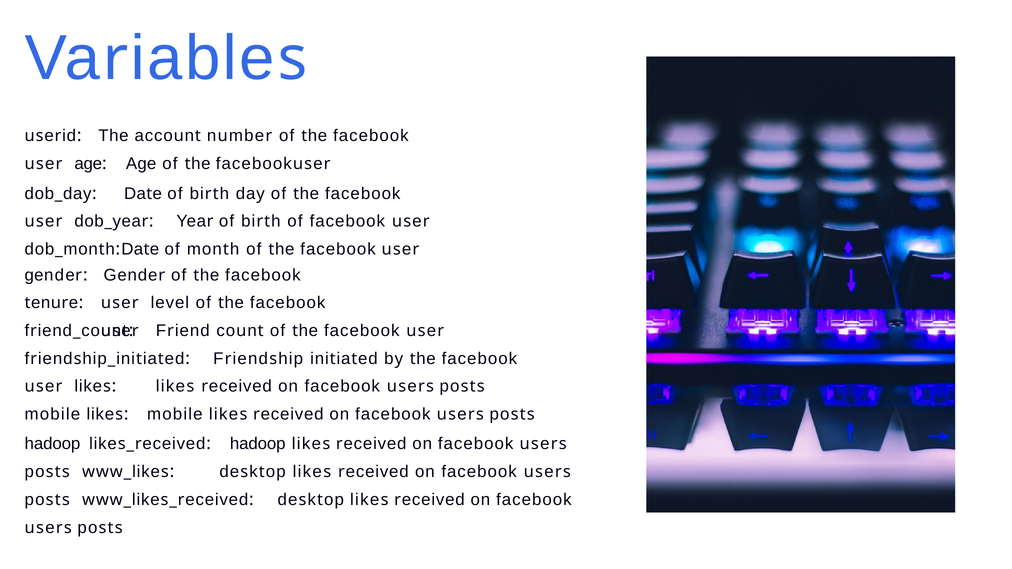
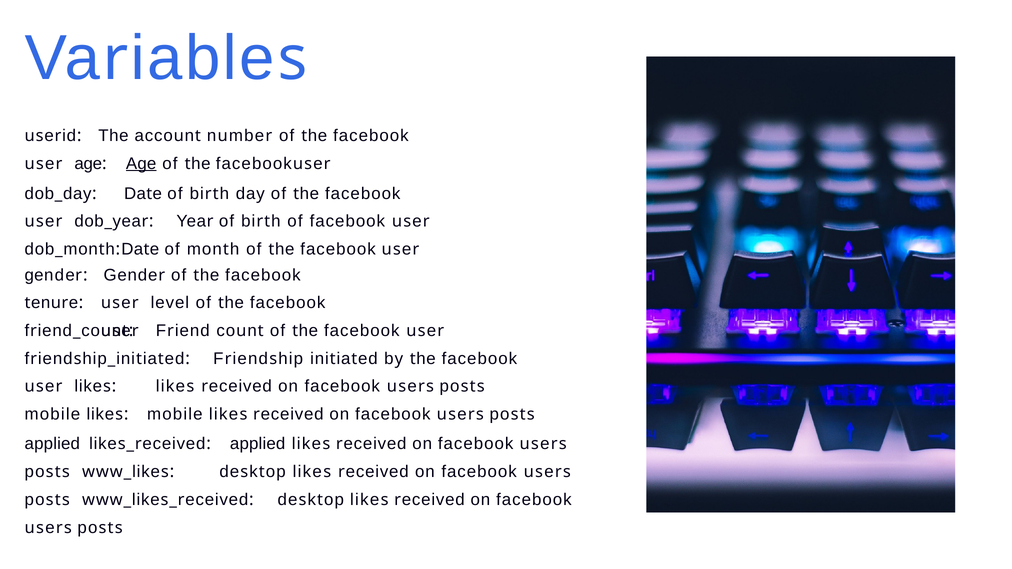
Age at (141, 164) underline: none -> present
hadoop at (52, 444): hadoop -> applied
hadoop at (258, 444): hadoop -> applied
